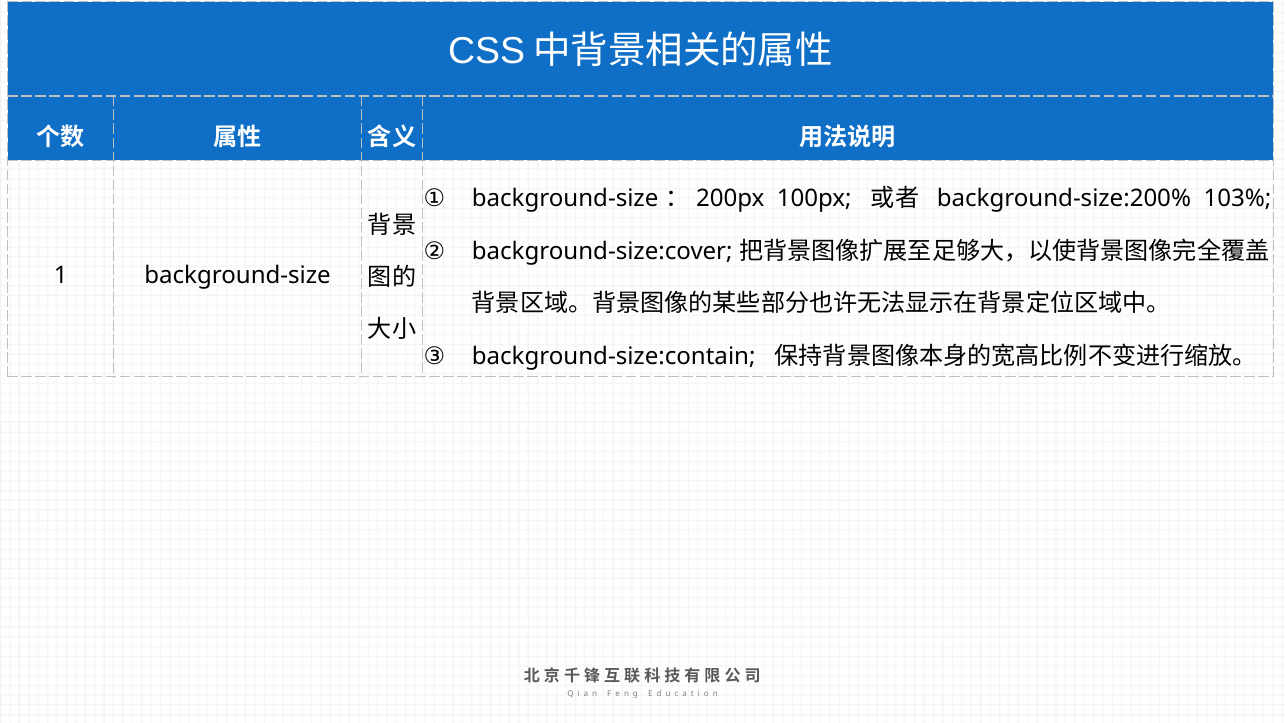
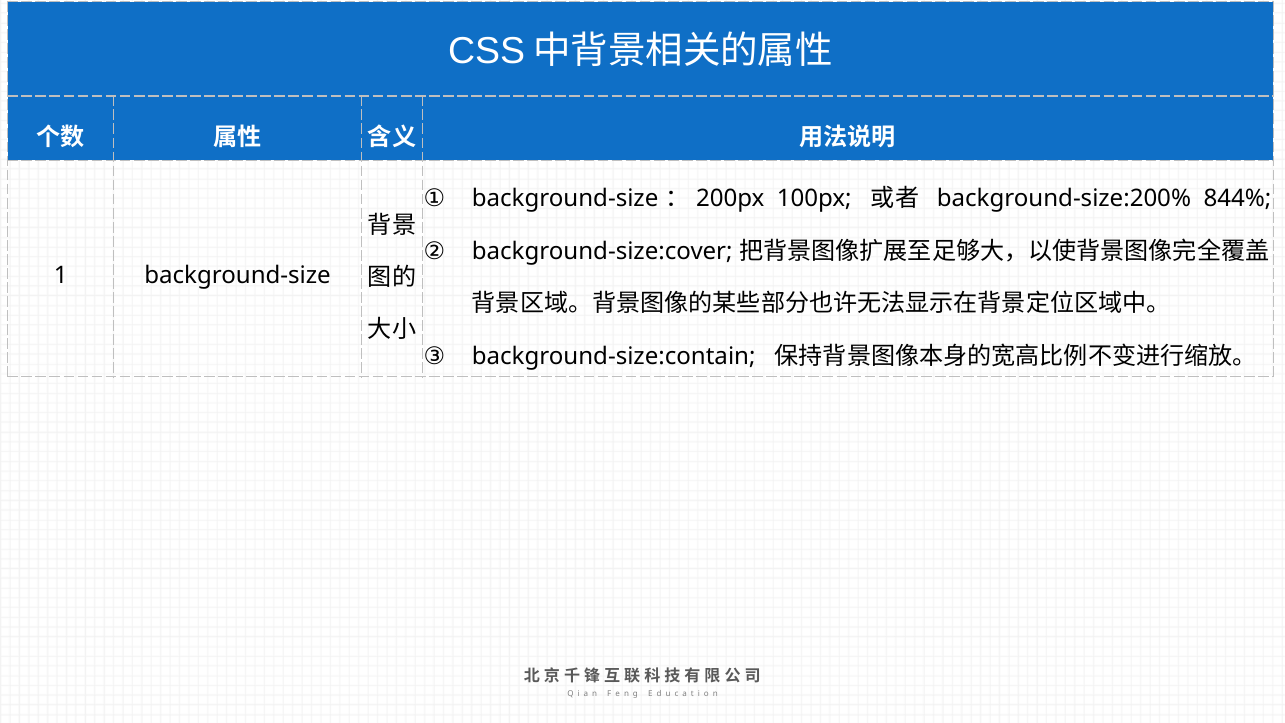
103%: 103% -> 844%
